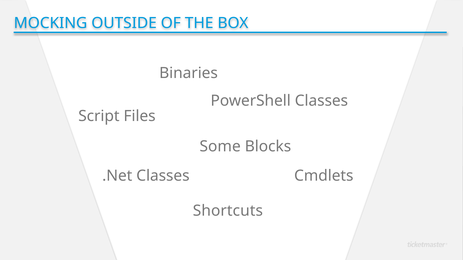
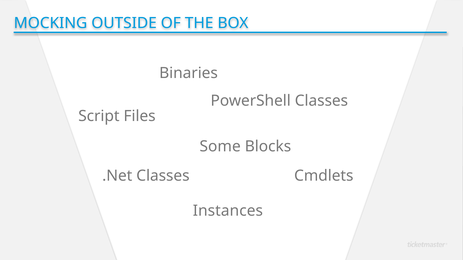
Shortcuts: Shortcuts -> Instances
